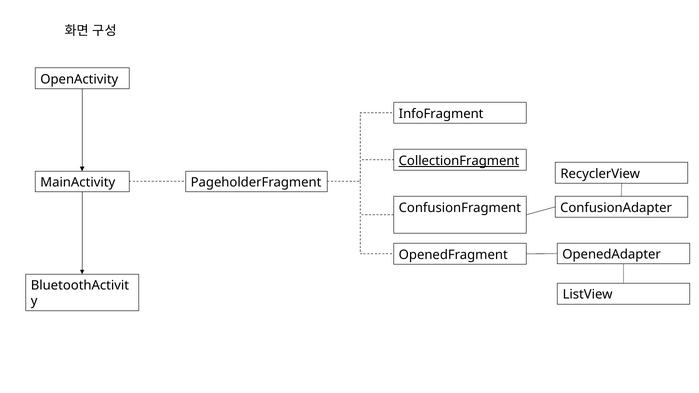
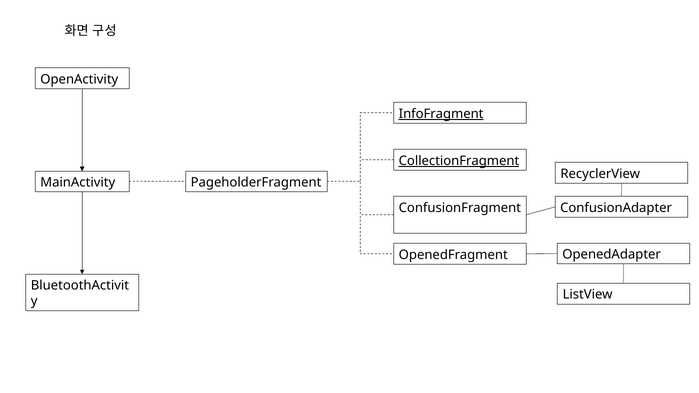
InfoFragment underline: none -> present
